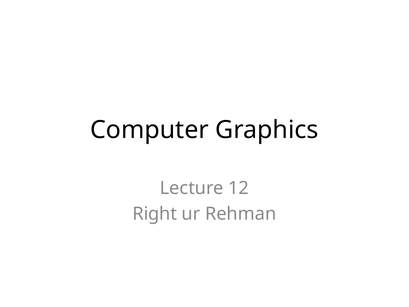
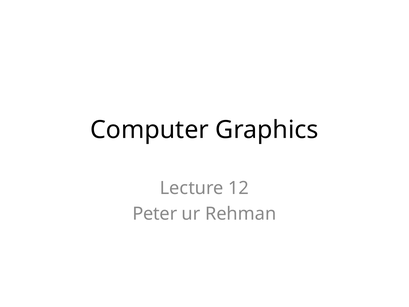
Right: Right -> Peter
